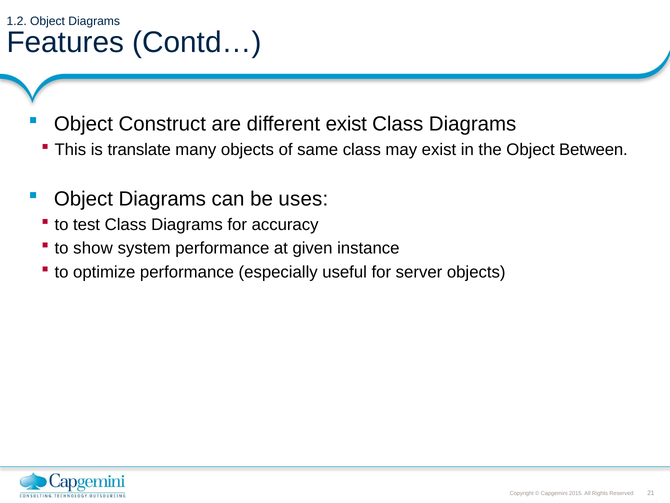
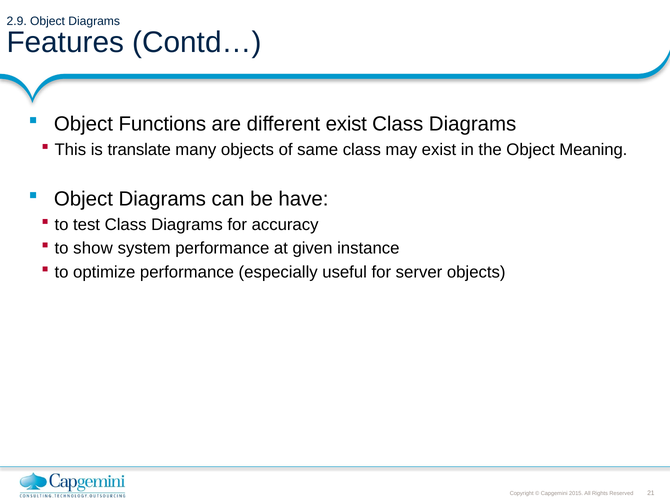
1.2: 1.2 -> 2.9
Construct: Construct -> Functions
Between: Between -> Meaning
uses: uses -> have
